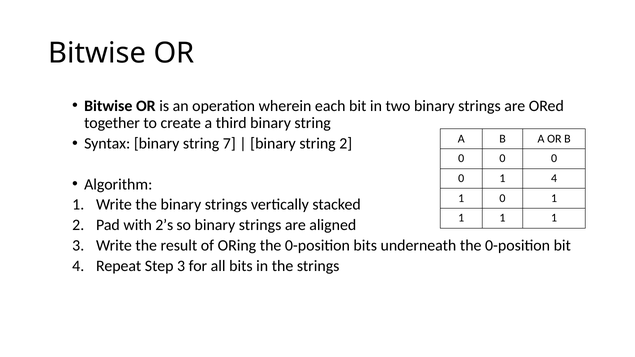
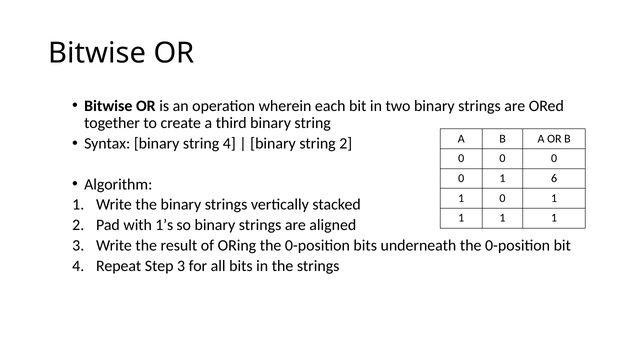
string 7: 7 -> 4
1 4: 4 -> 6
2’s: 2’s -> 1’s
